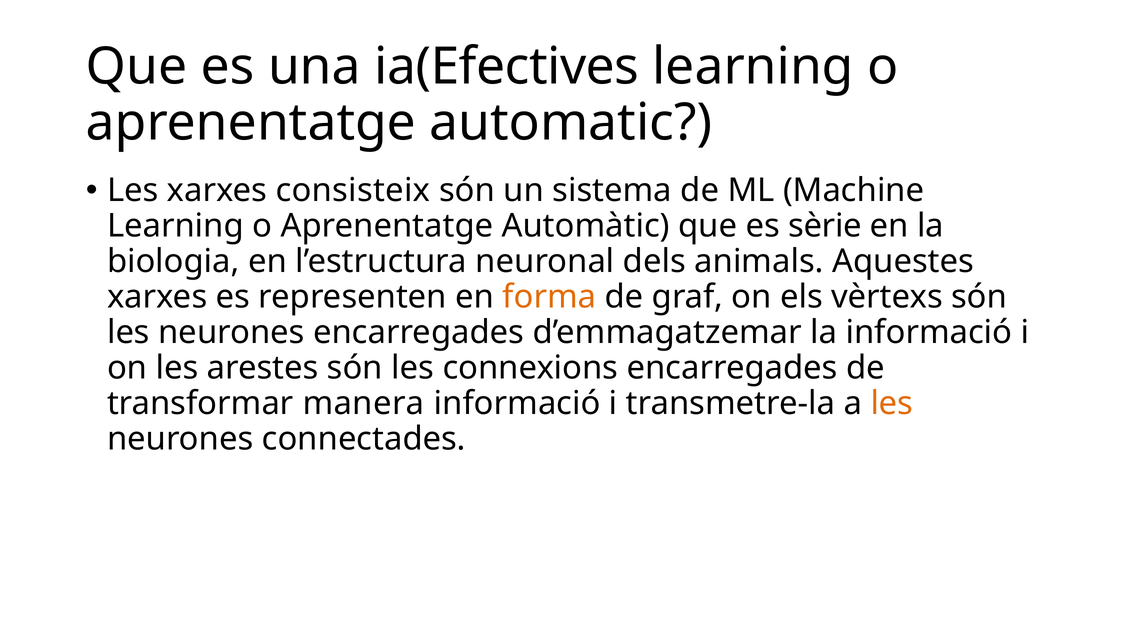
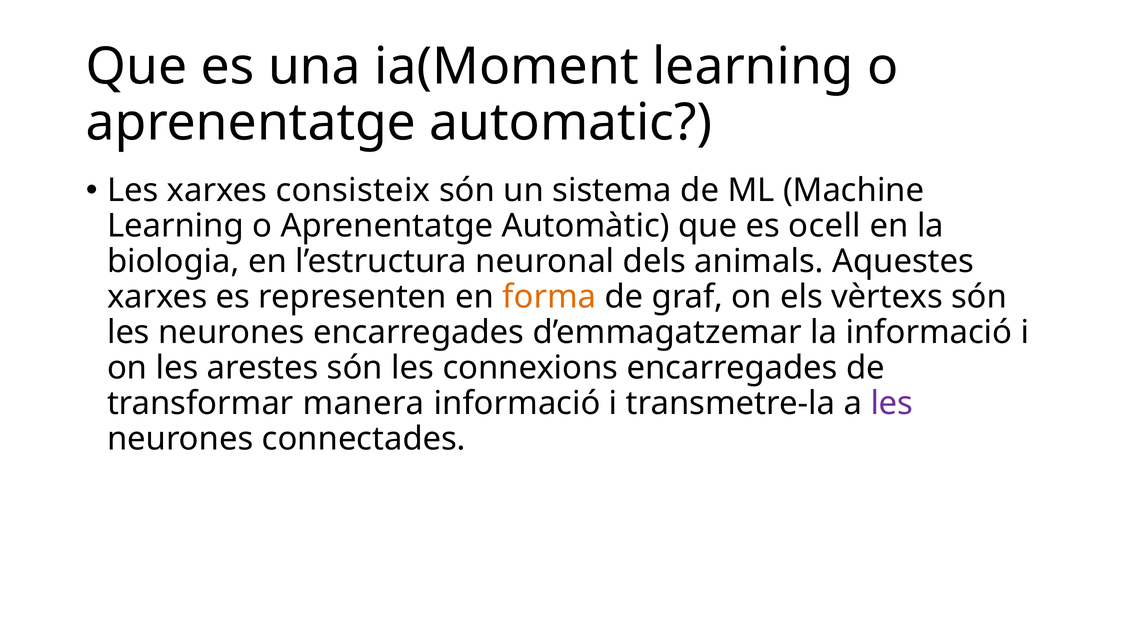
ia(Efectives: ia(Efectives -> ia(Moment
sèrie: sèrie -> ocell
les at (892, 404) colour: orange -> purple
